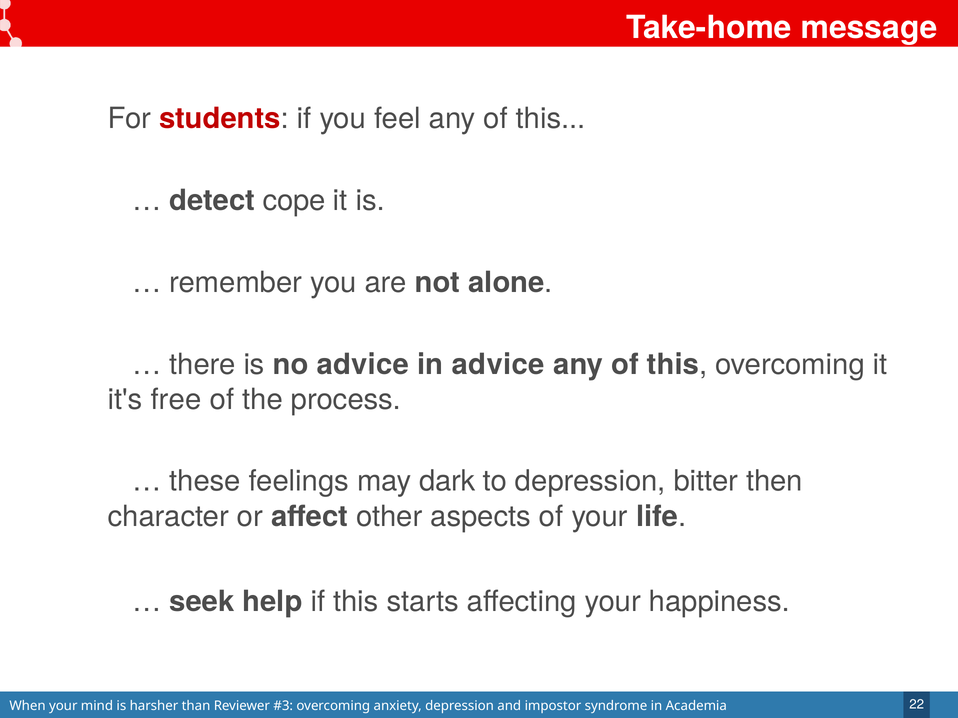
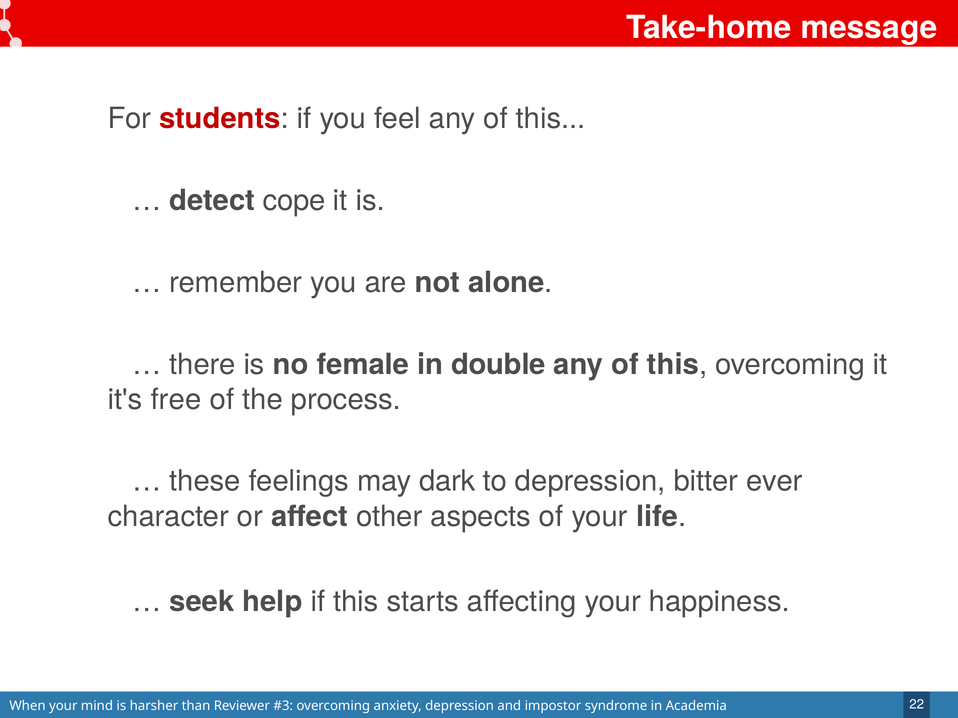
no advice: advice -> female
in advice: advice -> double
then: then -> ever
